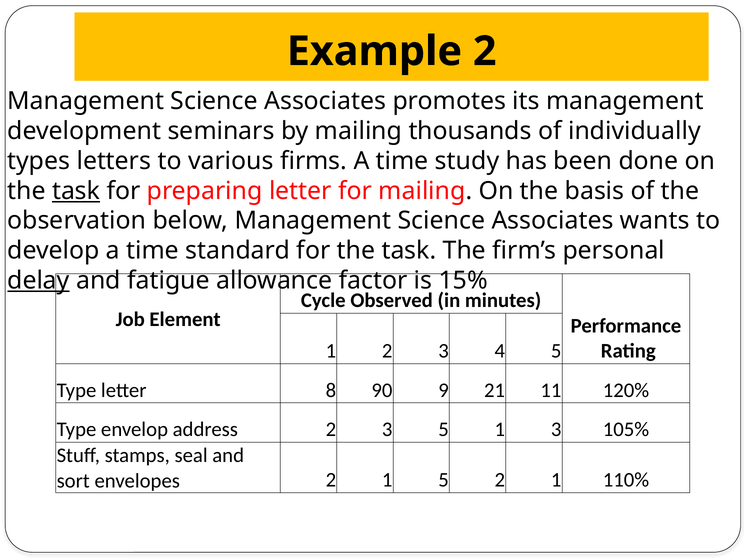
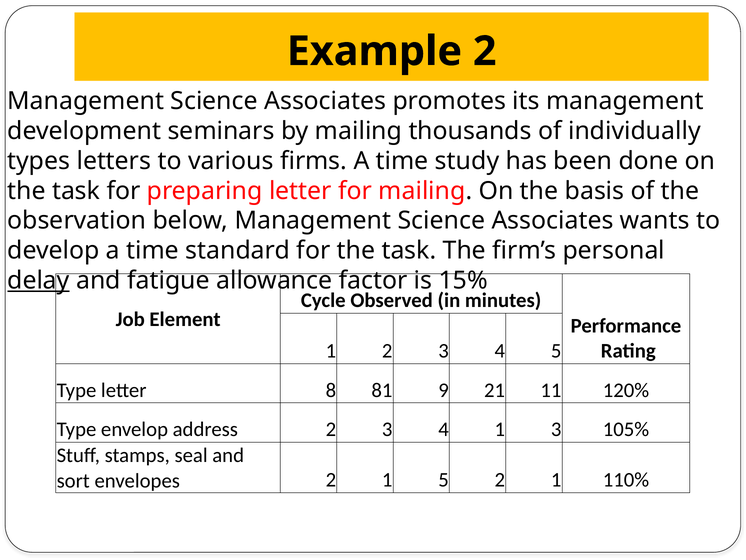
task at (76, 191) underline: present -> none
90: 90 -> 81
address 2 3 5: 5 -> 4
